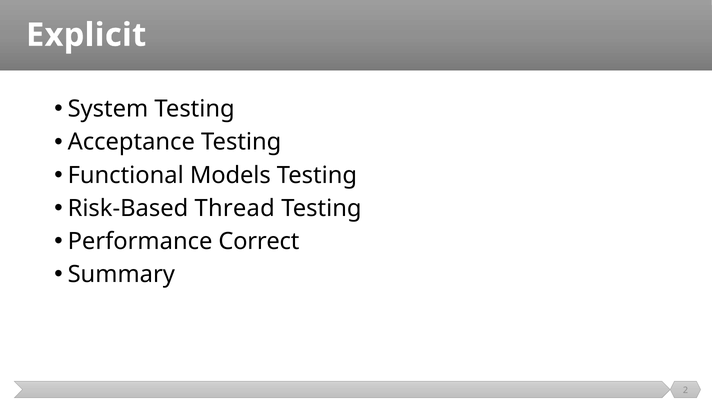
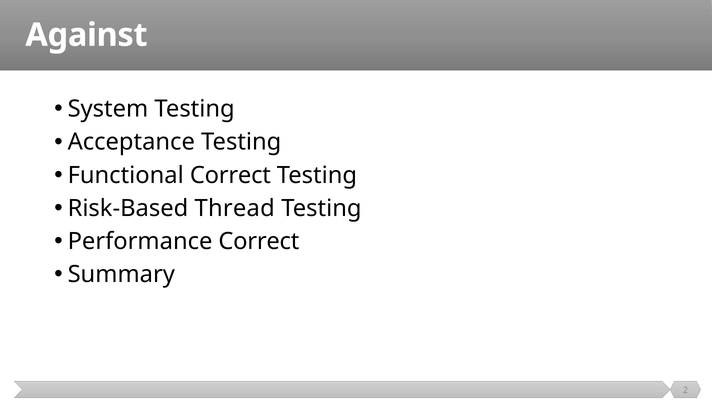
Explicit: Explicit -> Against
Functional Models: Models -> Correct
